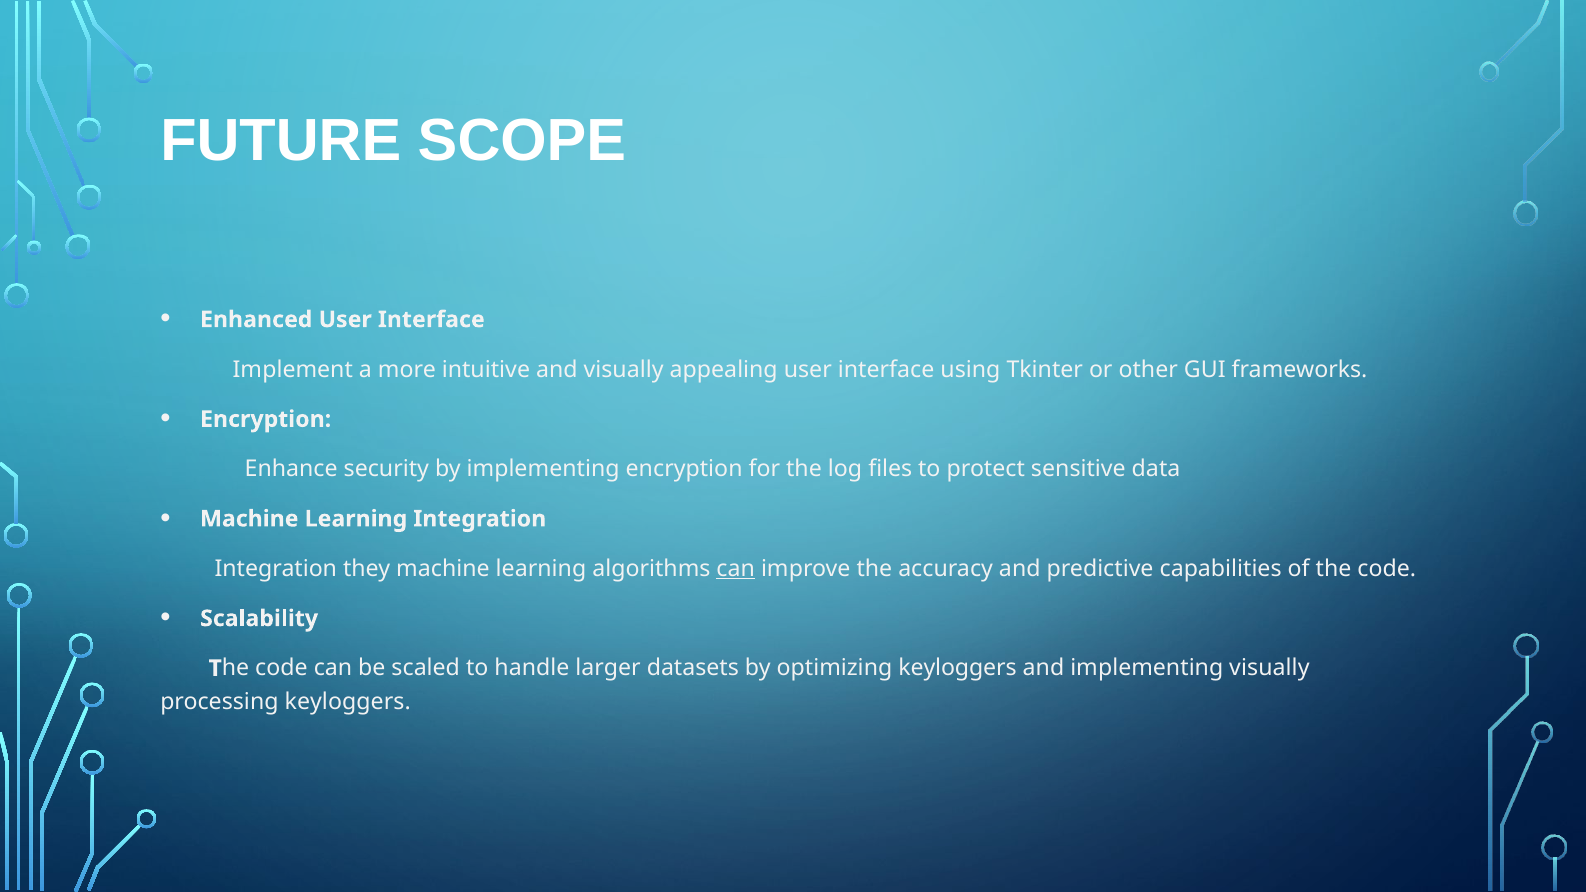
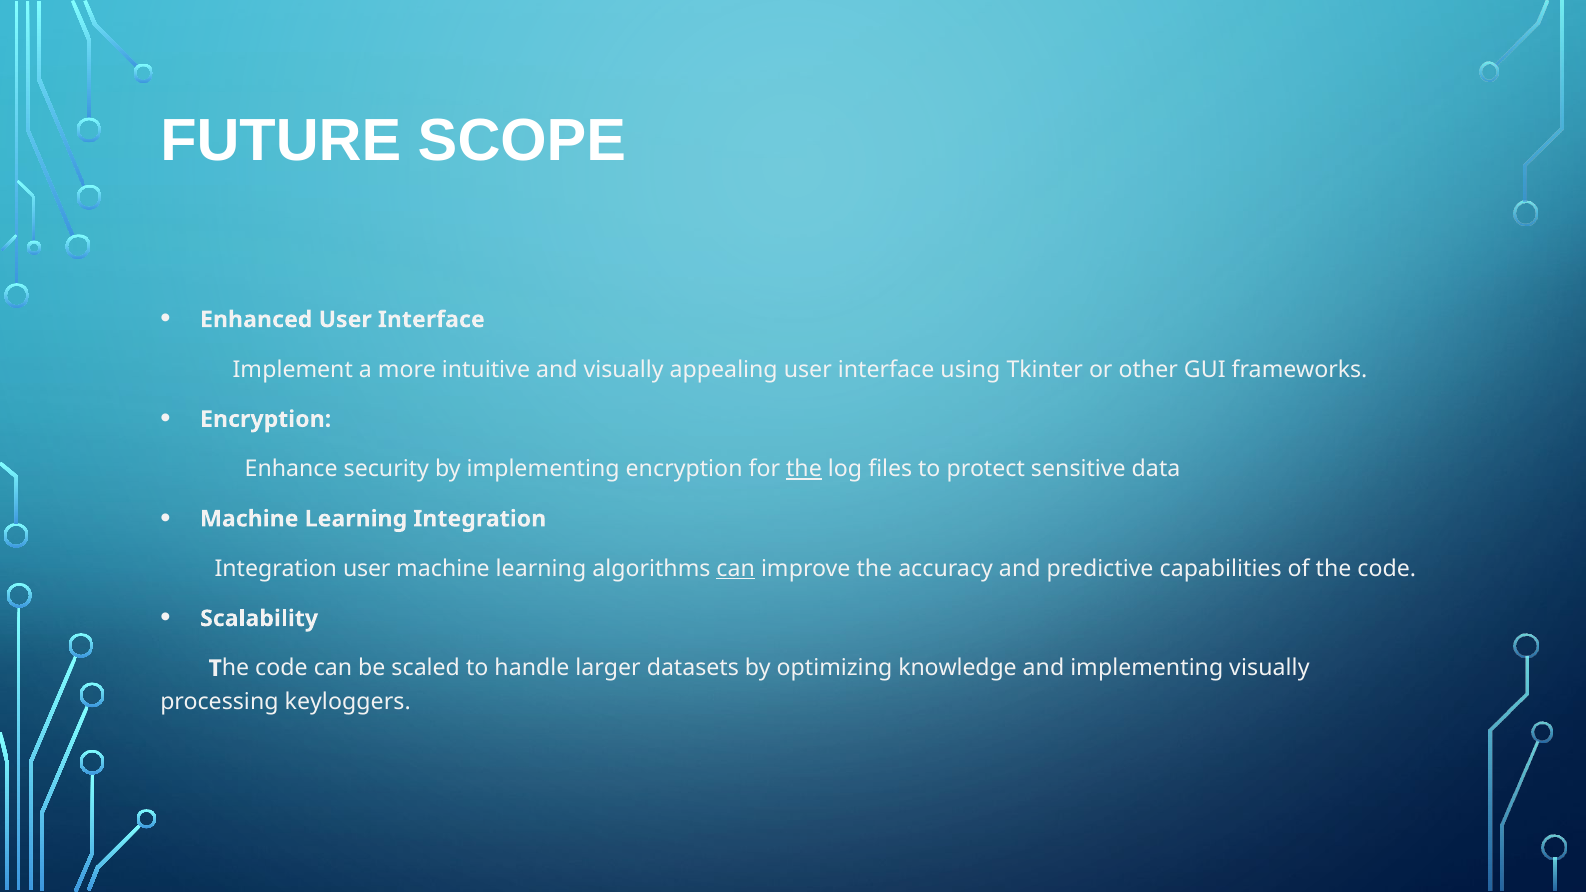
the at (804, 469) underline: none -> present
Integration they: they -> user
optimizing keyloggers: keyloggers -> knowledge
